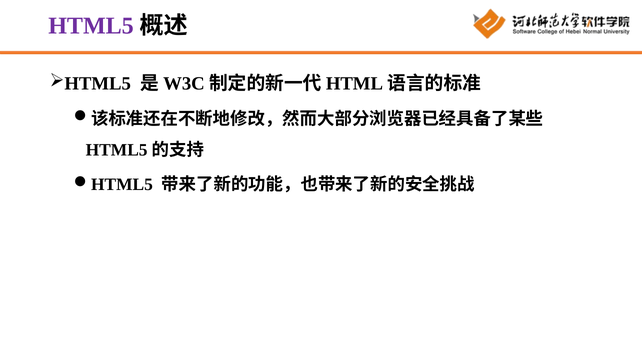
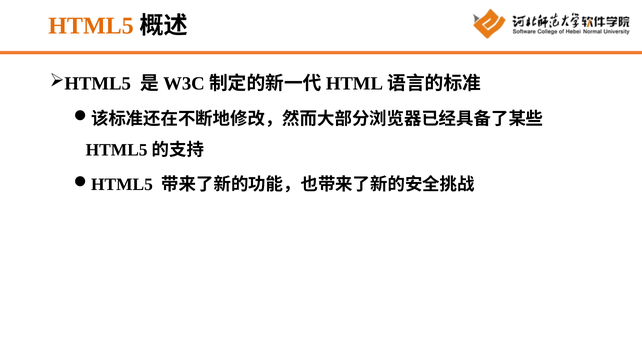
HTML5 colour: purple -> orange
